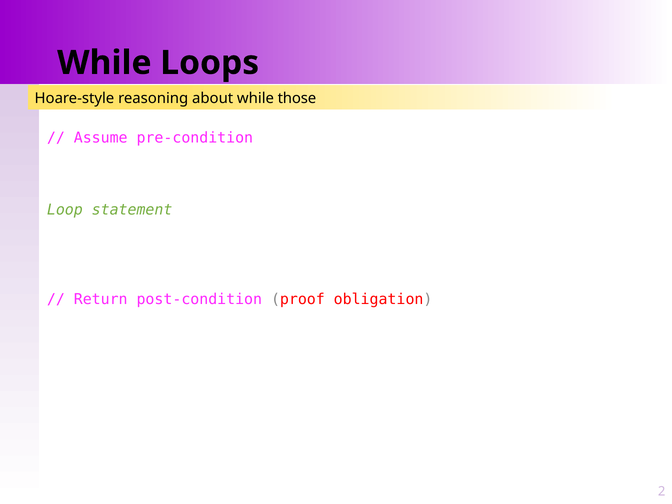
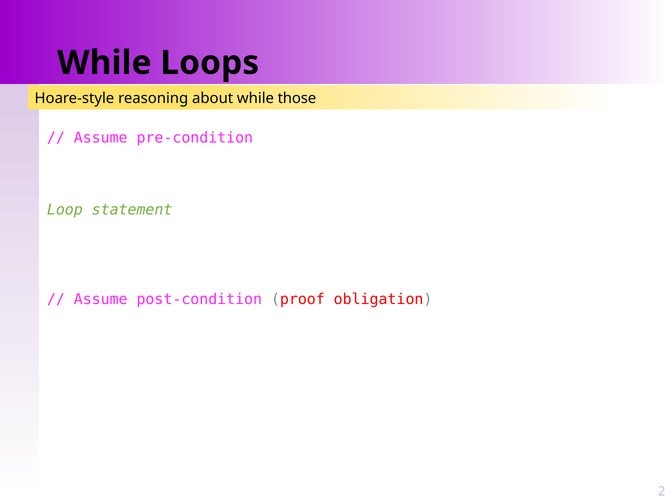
Return at (101, 299): Return -> Assume
